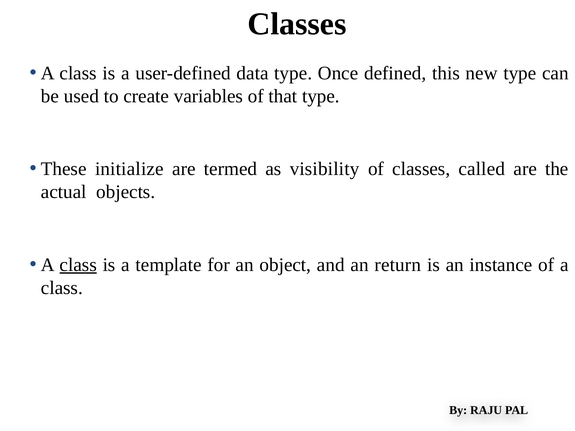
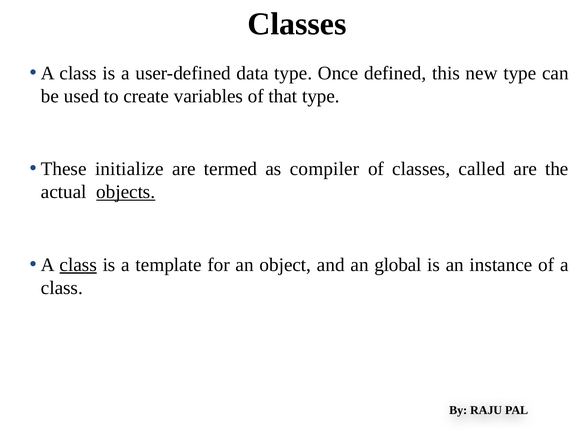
visibility: visibility -> compiler
objects underline: none -> present
return: return -> global
